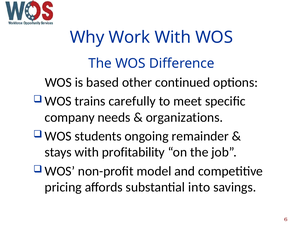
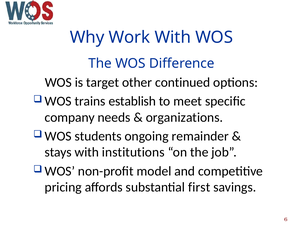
based: based -> target
carefully: carefully -> establish
profitability: profitability -> institutions
into: into -> first
